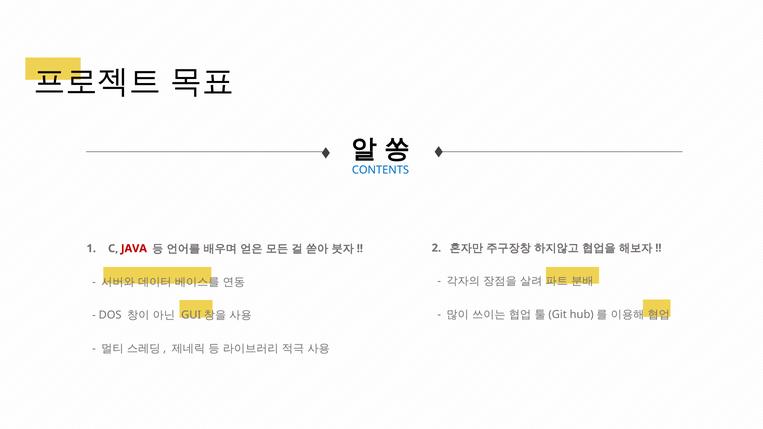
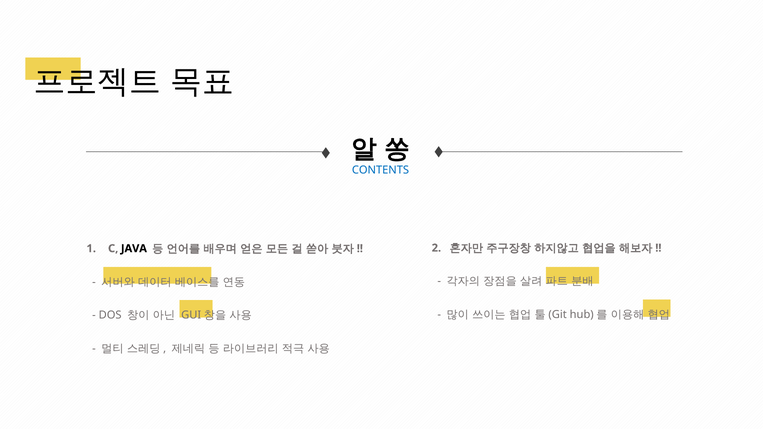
JAVA colour: red -> black
